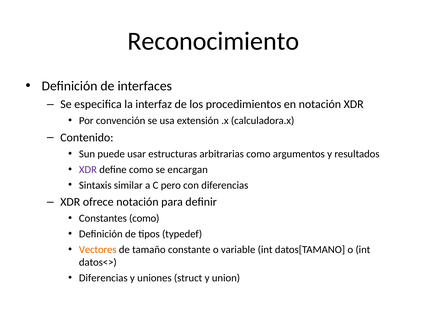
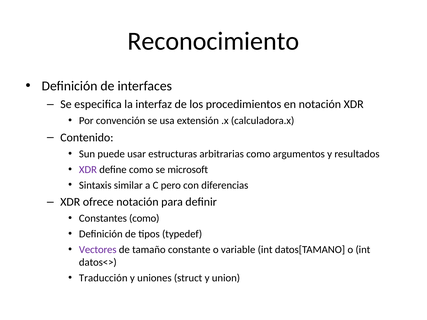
encargan: encargan -> microsoft
Vectores colour: orange -> purple
Diferencias at (103, 278): Diferencias -> Traducción
